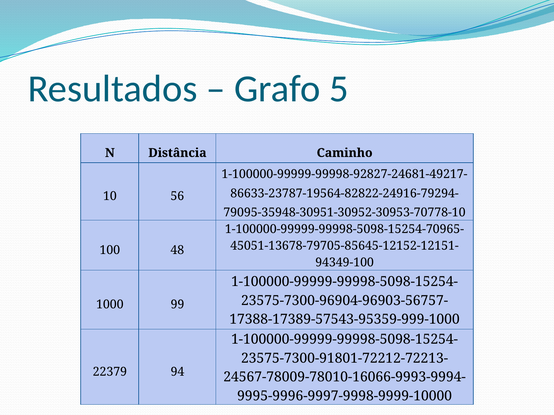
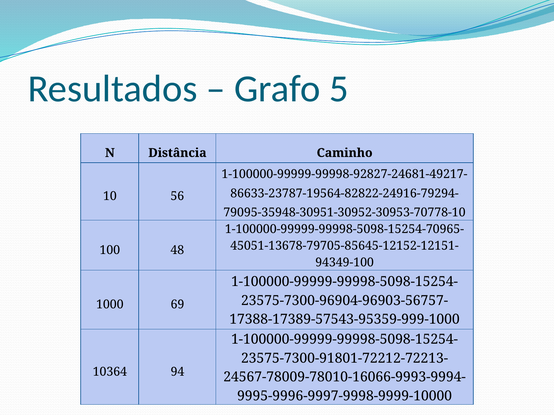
99: 99 -> 69
22379: 22379 -> 10364
